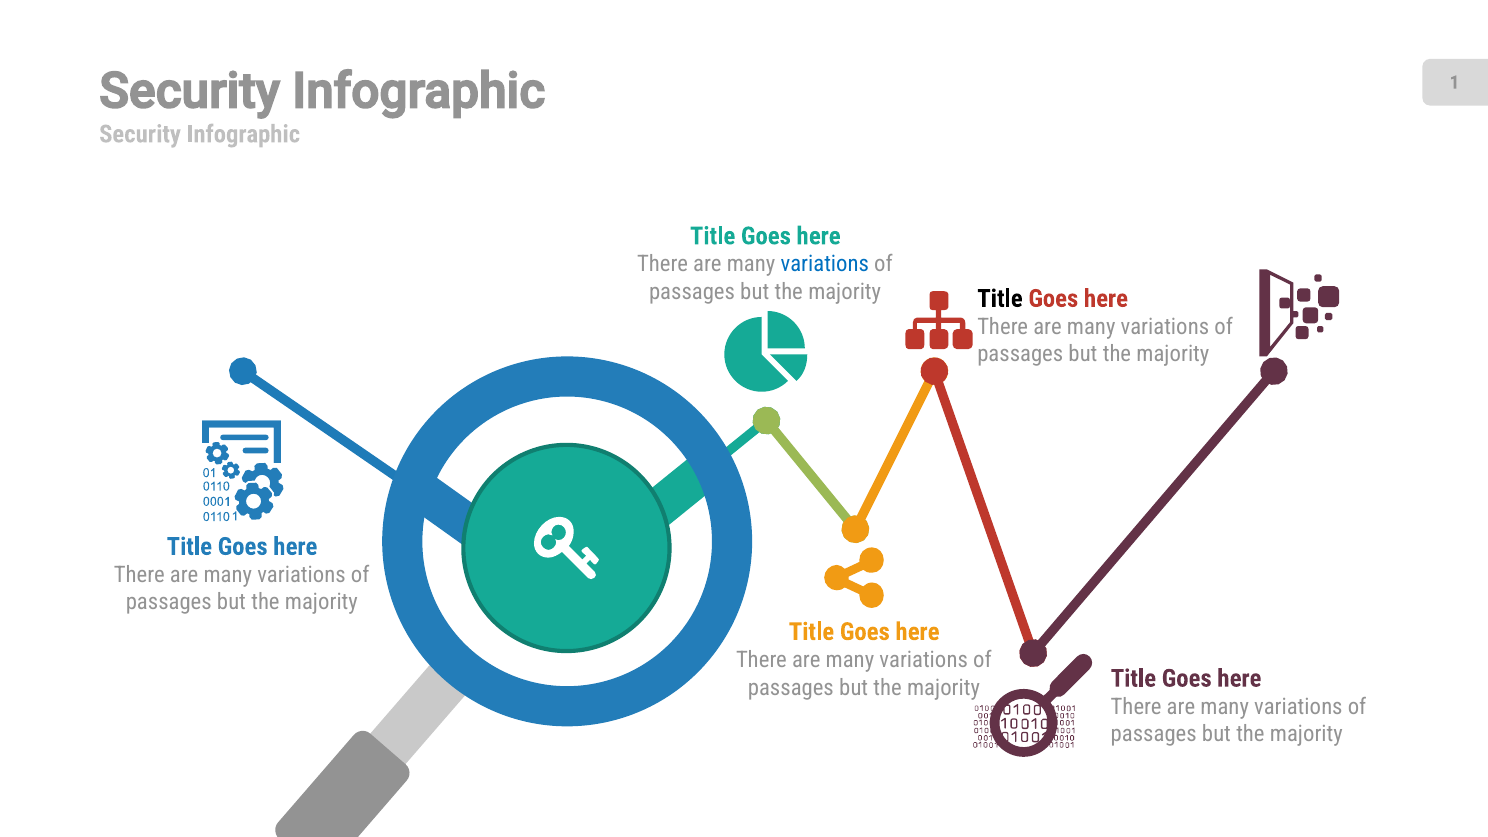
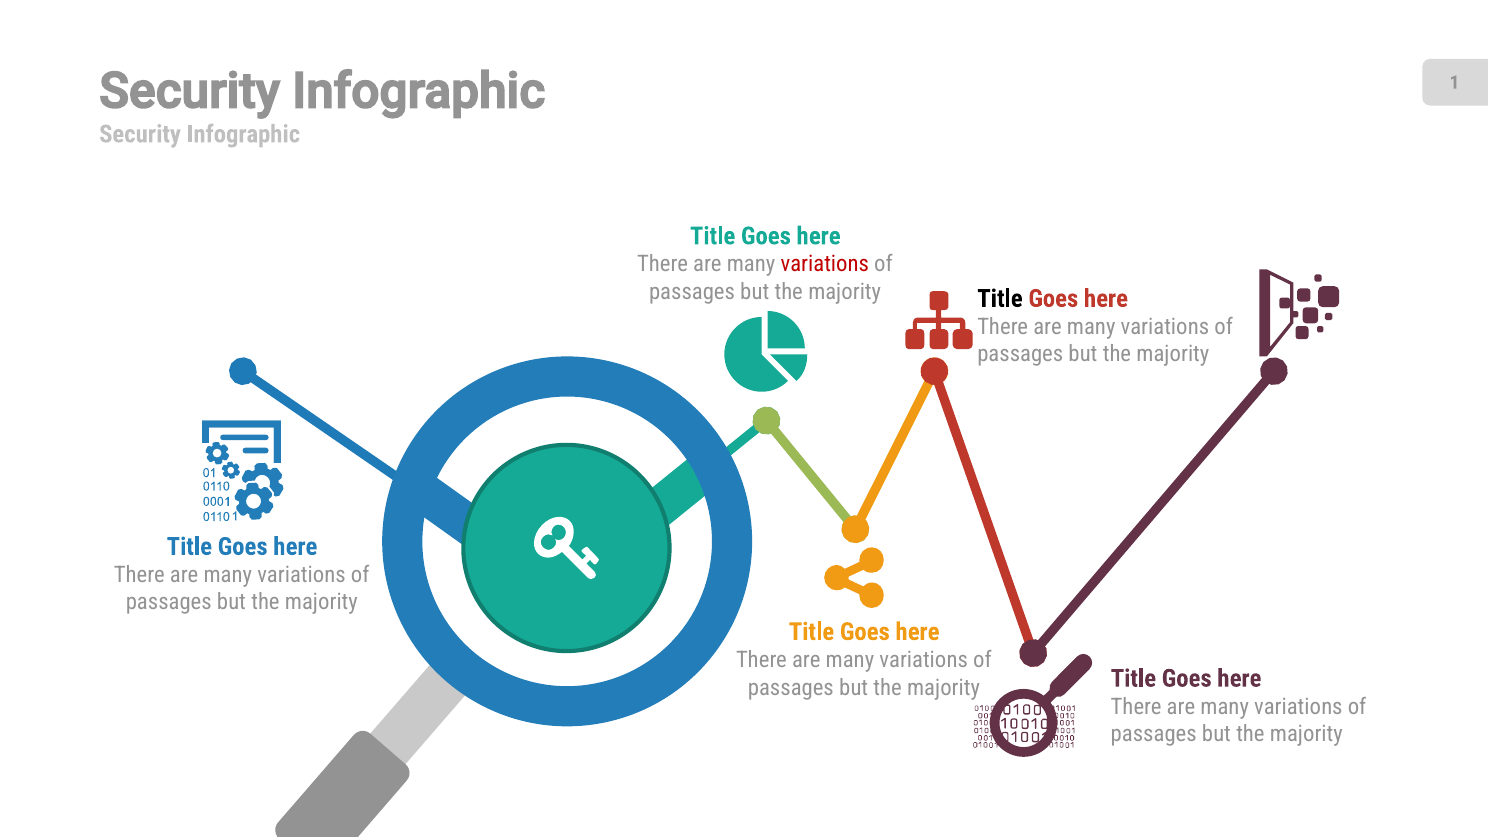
variations at (825, 264) colour: blue -> red
